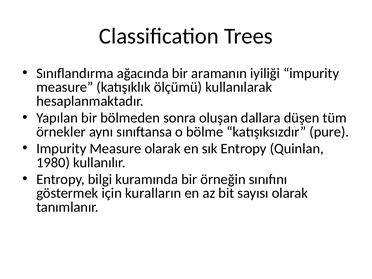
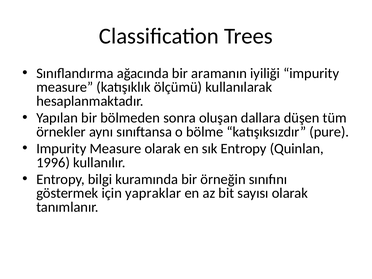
1980: 1980 -> 1996
kuralların: kuralların -> yapraklar
